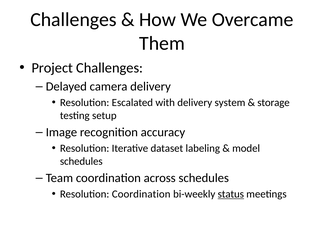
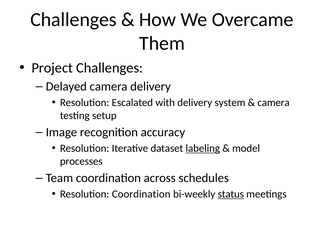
storage at (273, 103): storage -> camera
labeling underline: none -> present
schedules at (81, 161): schedules -> processes
